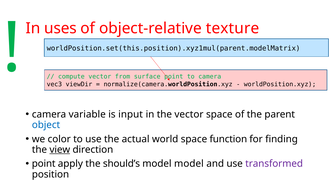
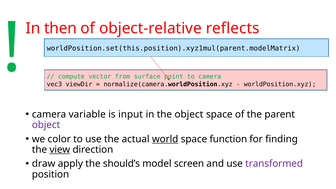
uses: uses -> then
texture: texture -> reflects
the vector: vector -> object
object at (46, 125) colour: blue -> purple
world underline: none -> present
point at (44, 164): point -> draw
model model: model -> screen
